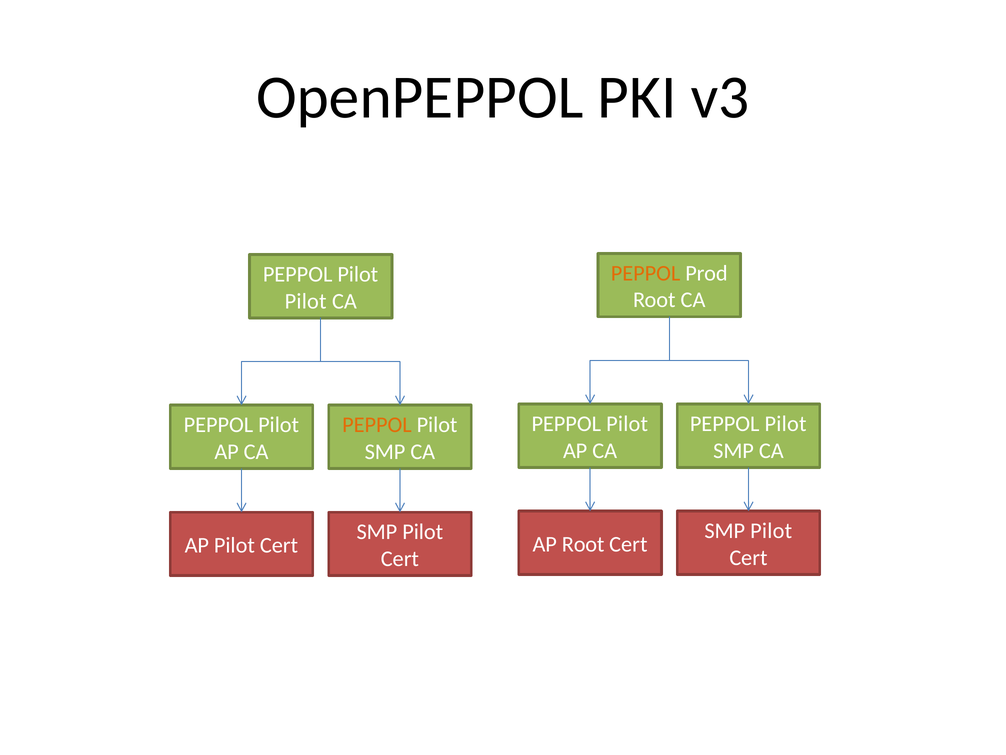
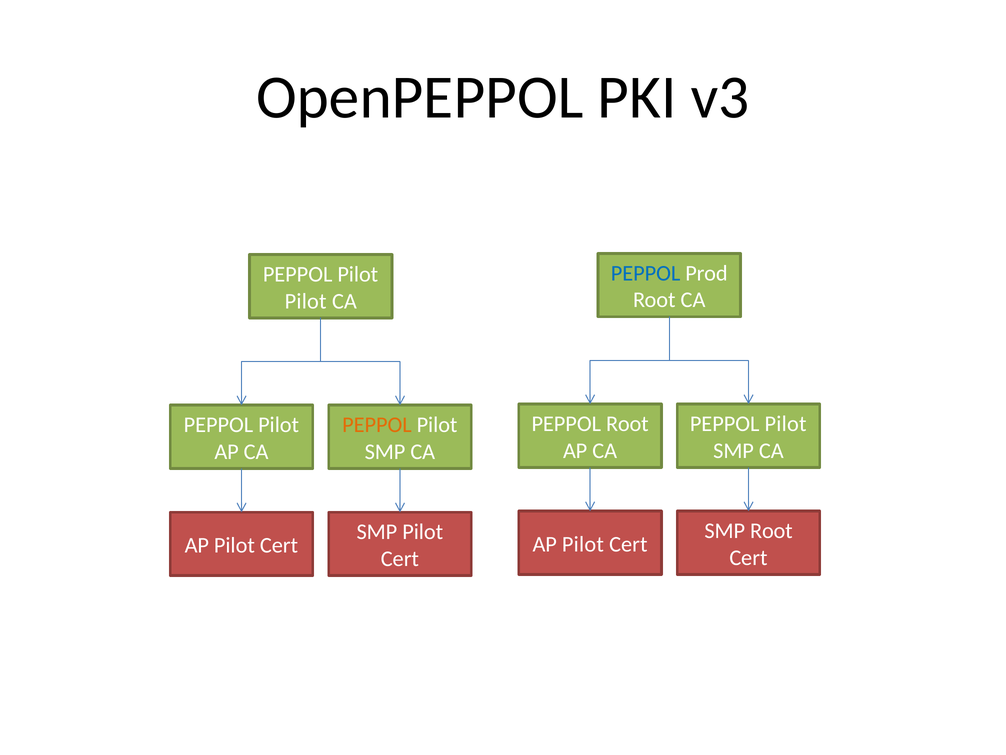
PEPPOL at (646, 273) colour: orange -> blue
Pilot at (627, 424): Pilot -> Root
Pilot at (771, 531): Pilot -> Root
Root at (583, 544): Root -> Pilot
